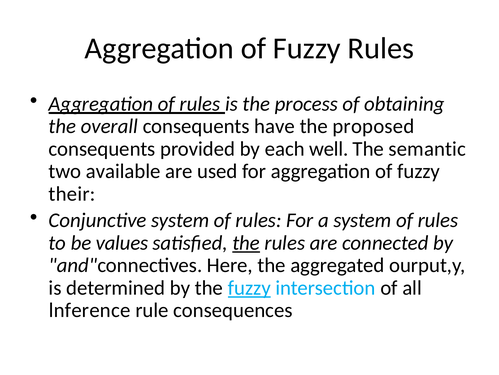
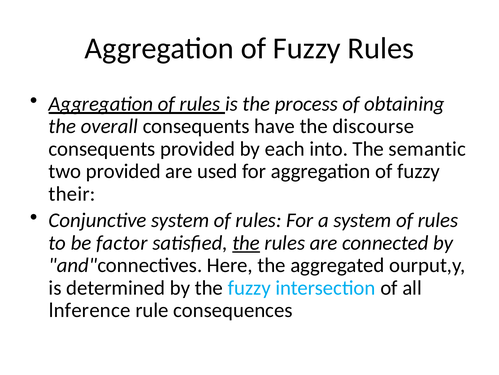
proposed: proposed -> discourse
well: well -> into
two available: available -> provided
values: values -> factor
fuzzy at (249, 287) underline: present -> none
